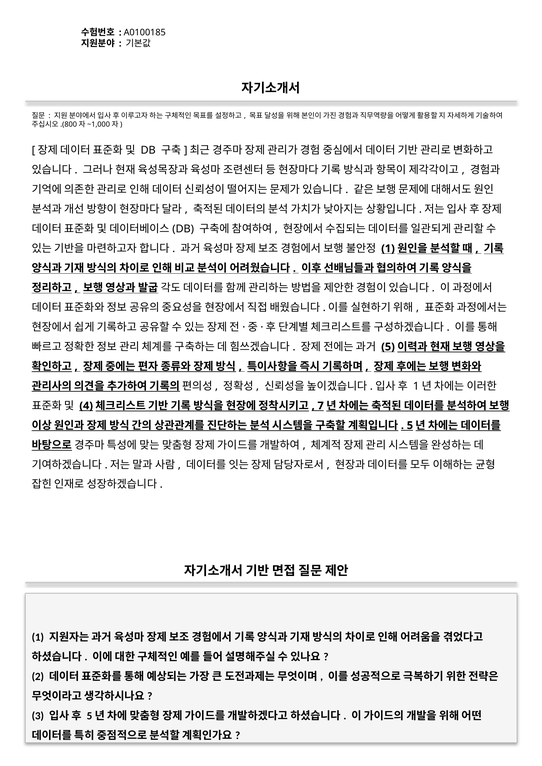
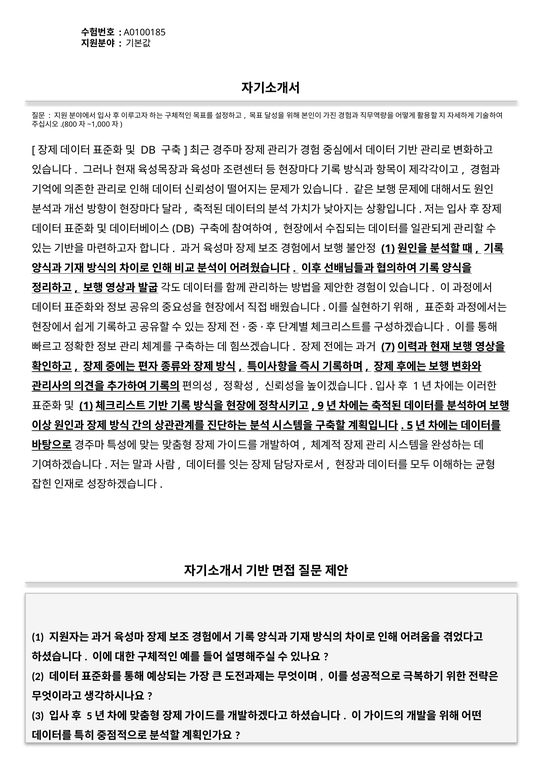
5 at (388, 347): 5 -> 7
4 at (86, 406): 4 -> 1
7: 7 -> 9
